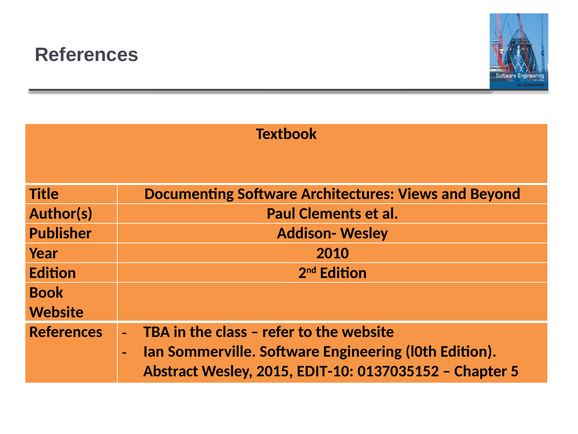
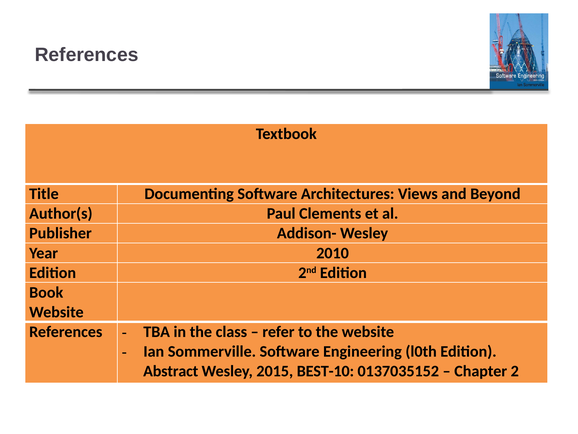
EDIT-10: EDIT-10 -> BEST-10
5: 5 -> 2
